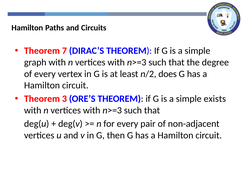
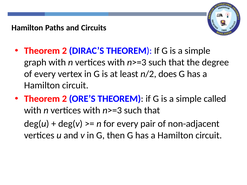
7 at (64, 51): 7 -> 2
3 at (64, 99): 3 -> 2
exists: exists -> called
